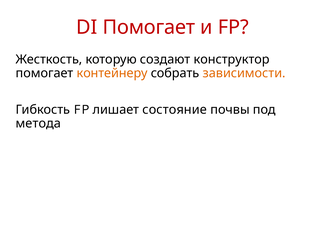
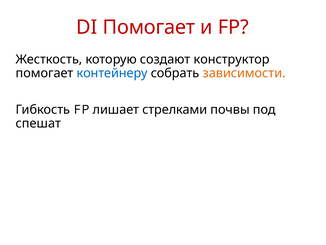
контейнеру colour: orange -> blue
состояние: состояние -> стрелками
метода: метода -> спешат
